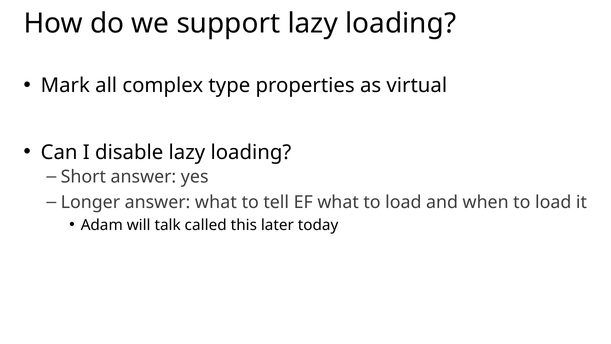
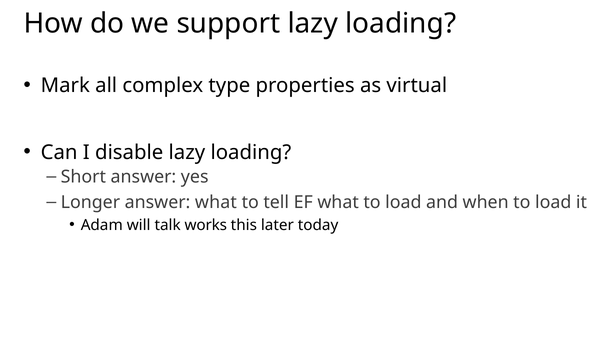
called: called -> works
